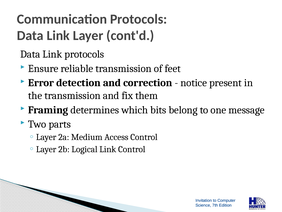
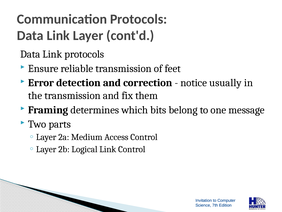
present: present -> usually
